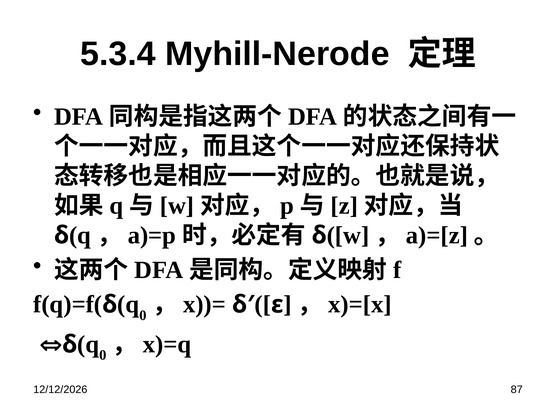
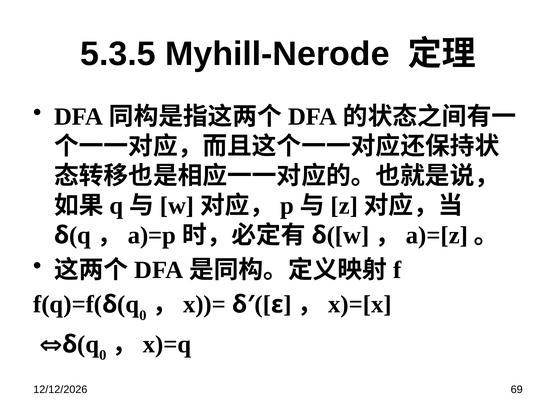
5.3.4: 5.3.4 -> 5.3.5
87: 87 -> 69
